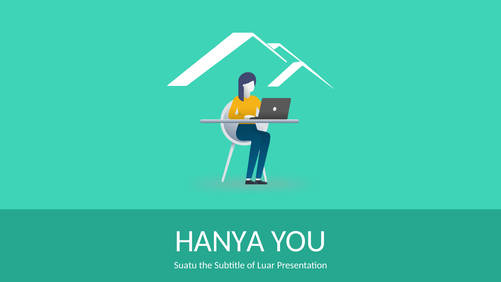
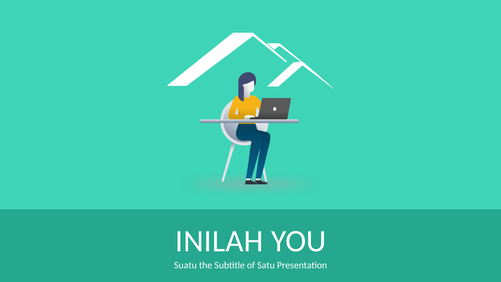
HANYA: HANYA -> INILAH
Luar: Luar -> Satu
